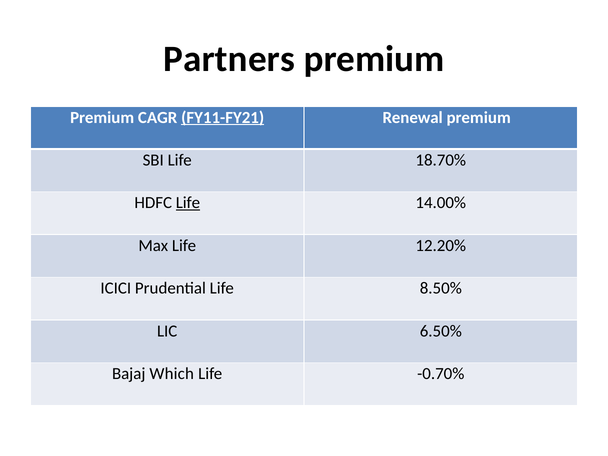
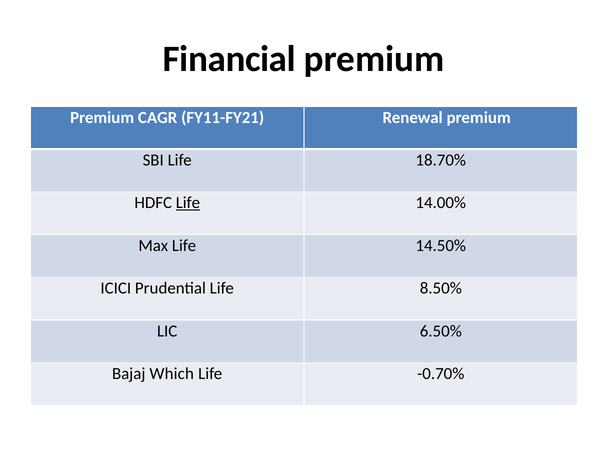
Partners: Partners -> Financial
FY11-FY21 underline: present -> none
12.20%: 12.20% -> 14.50%
